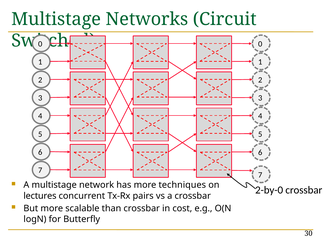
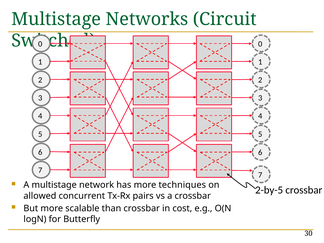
2-by-0: 2-by-0 -> 2-by-5
lectures: lectures -> allowed
